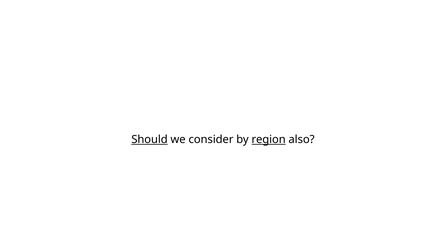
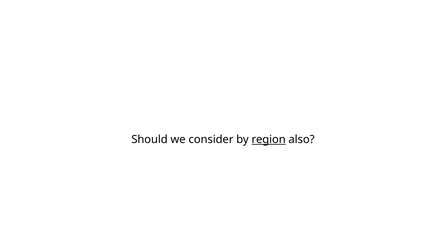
Should underline: present -> none
